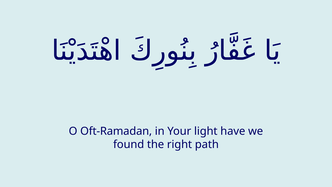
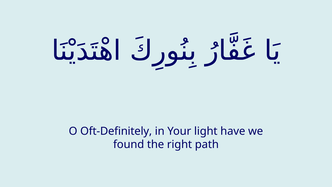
Oft-Ramadan: Oft-Ramadan -> Oft-Definitely
